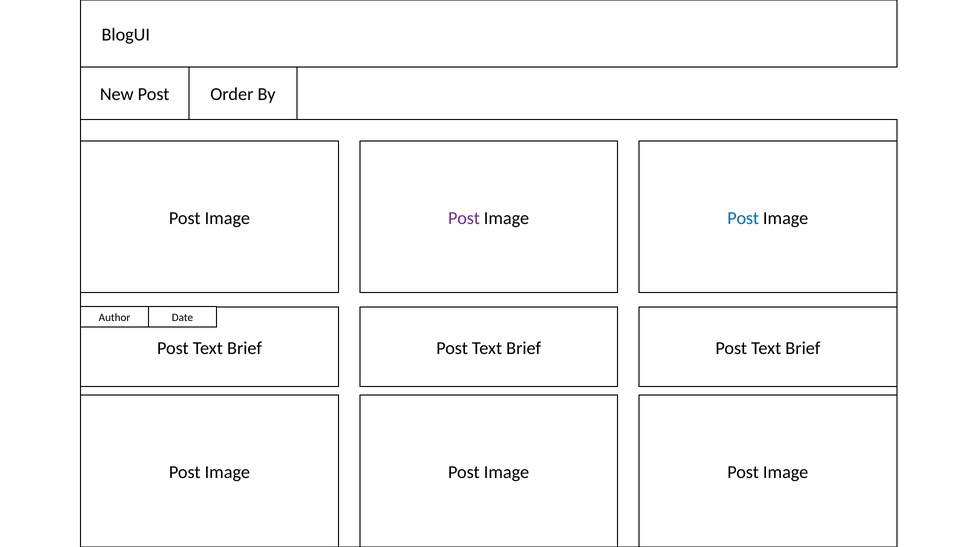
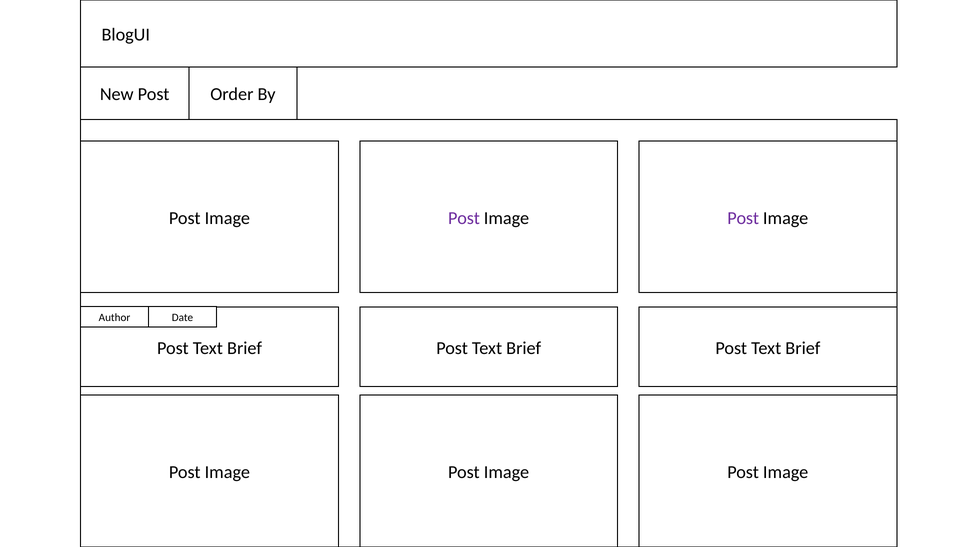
Post at (743, 218) colour: blue -> purple
